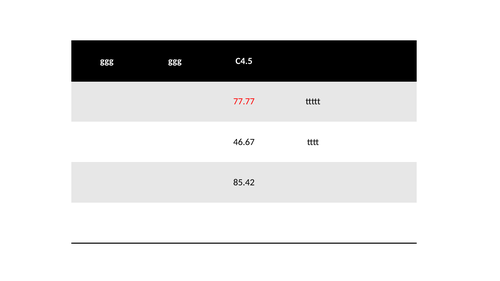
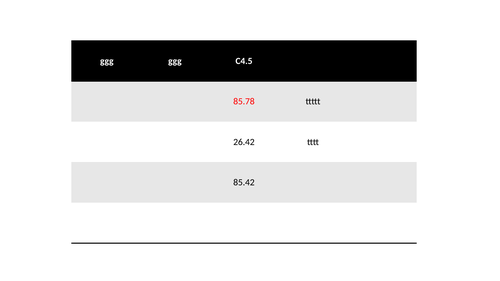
77.77: 77.77 -> 85.78
46.67: 46.67 -> 26.42
